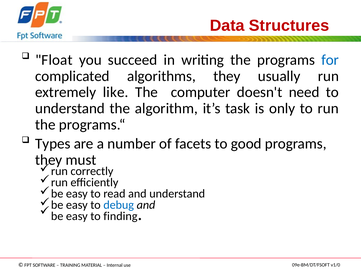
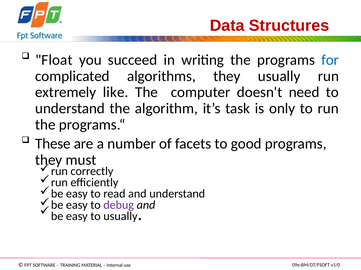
Types: Types -> These
debug colour: blue -> purple
to finding: finding -> usually
